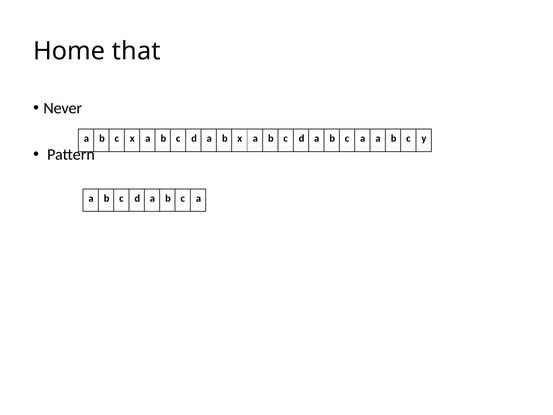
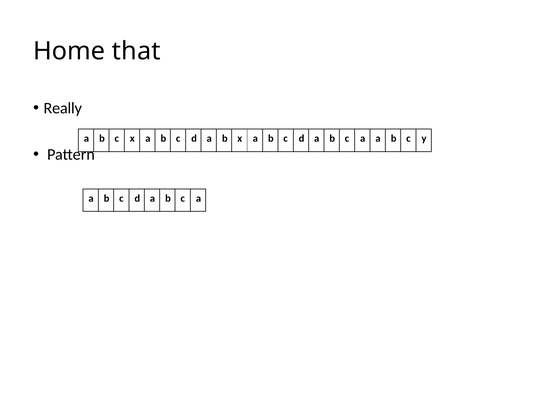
Never: Never -> Really
